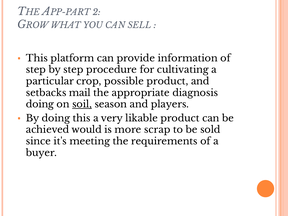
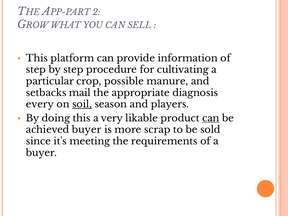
possible product: product -> manure
doing at (40, 104): doing -> every
can at (211, 118) underline: none -> present
achieved would: would -> buyer
